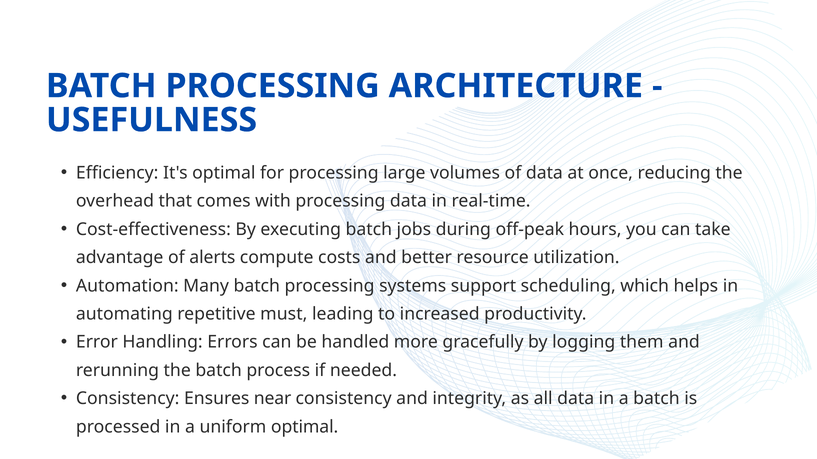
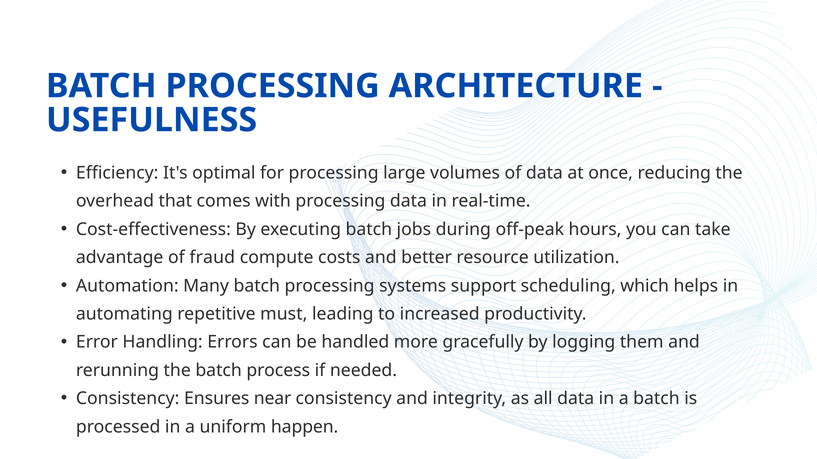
alerts: alerts -> fraud
uniform optimal: optimal -> happen
